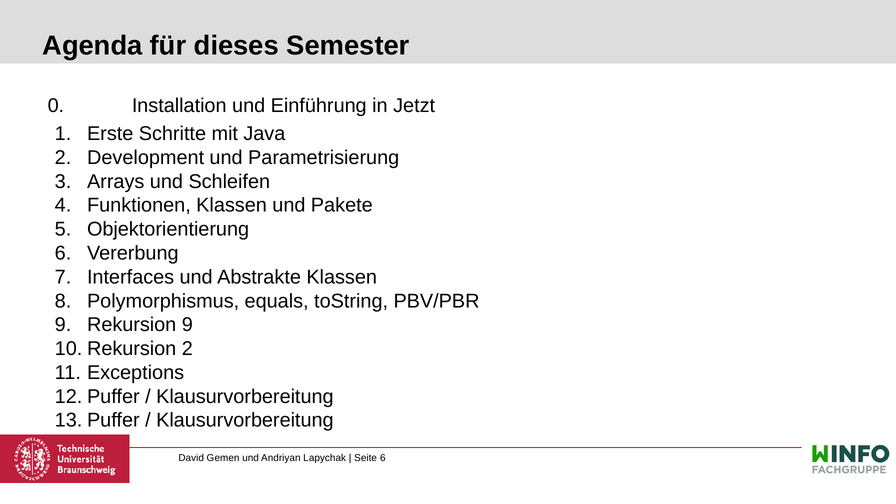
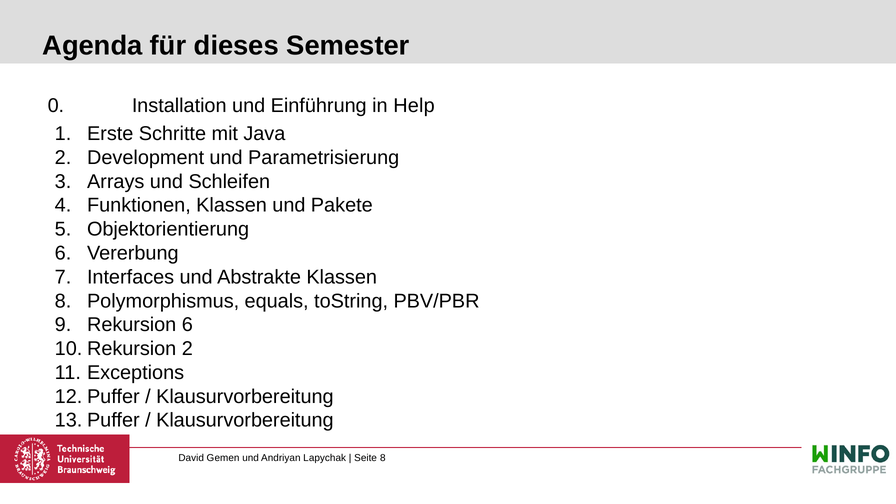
Jetzt: Jetzt -> Help
Rekursion 9: 9 -> 6
6 at (383, 458): 6 -> 8
